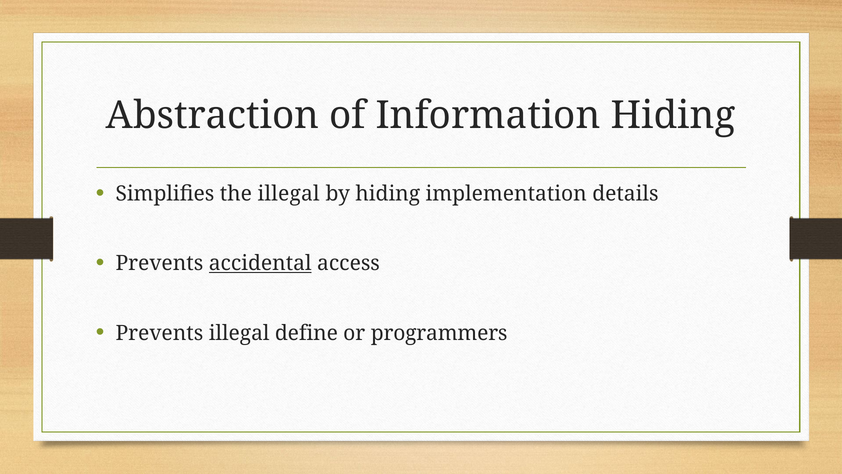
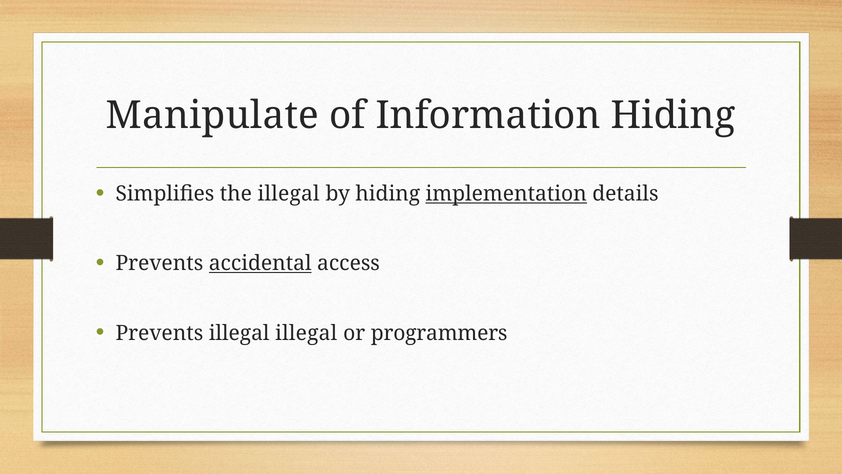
Abstraction: Abstraction -> Manipulate
implementation underline: none -> present
illegal define: define -> illegal
